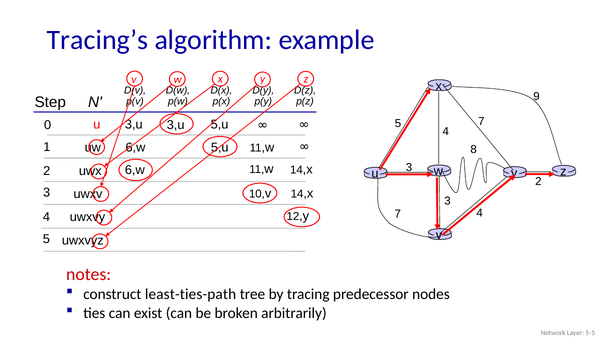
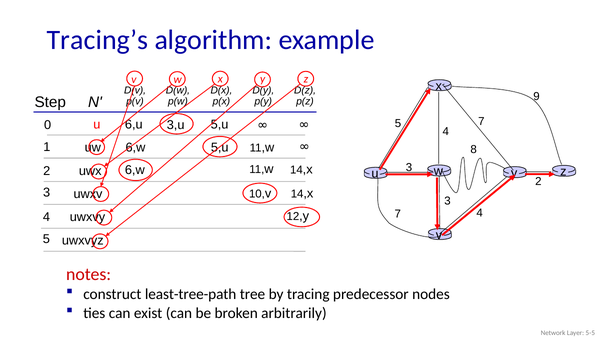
3,u at (134, 125): 3,u -> 6,u
least-ties-path: least-ties-path -> least-tree-path
